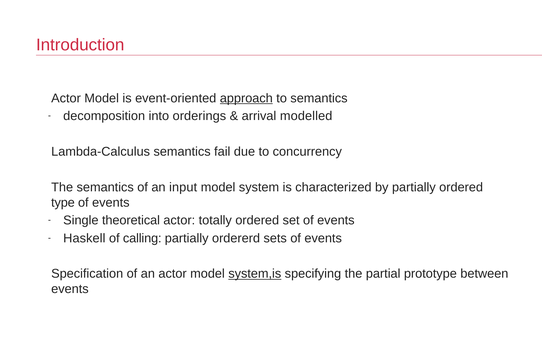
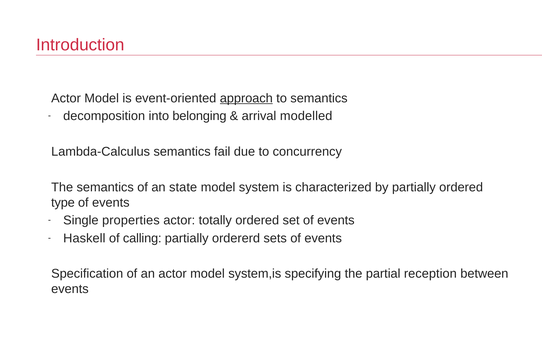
orderings: orderings -> belonging
input: input -> state
theoretical: theoretical -> properties
system,is underline: present -> none
prototype: prototype -> reception
